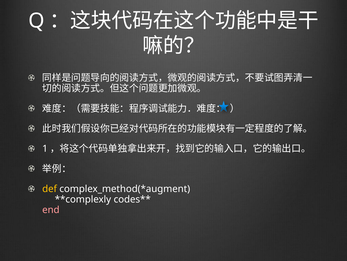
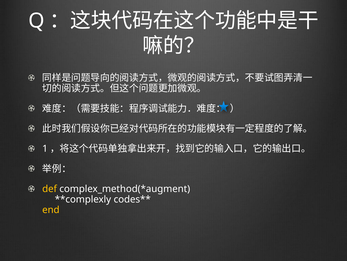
end colour: pink -> yellow
